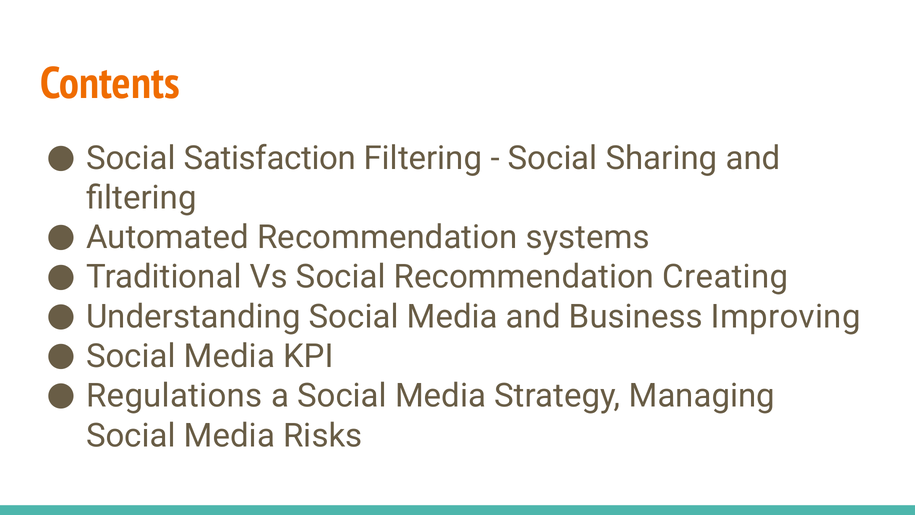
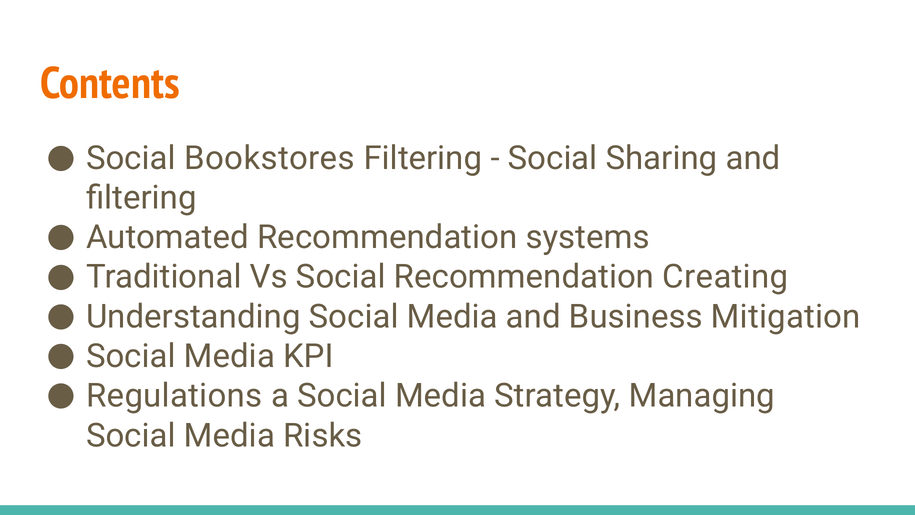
Satisfaction: Satisfaction -> Bookstores
Improving: Improving -> Mitigation
